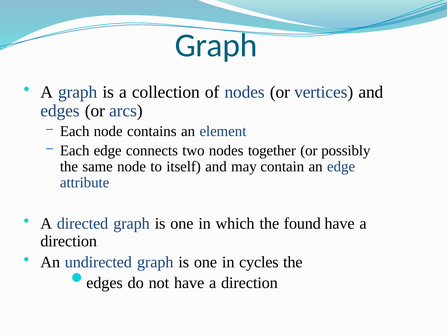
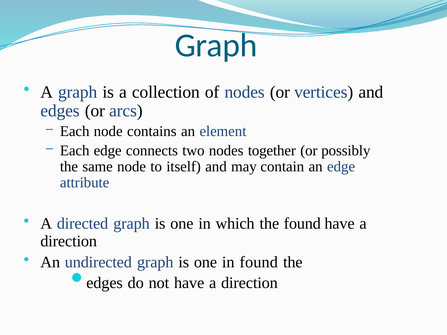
in cycles: cycles -> found
